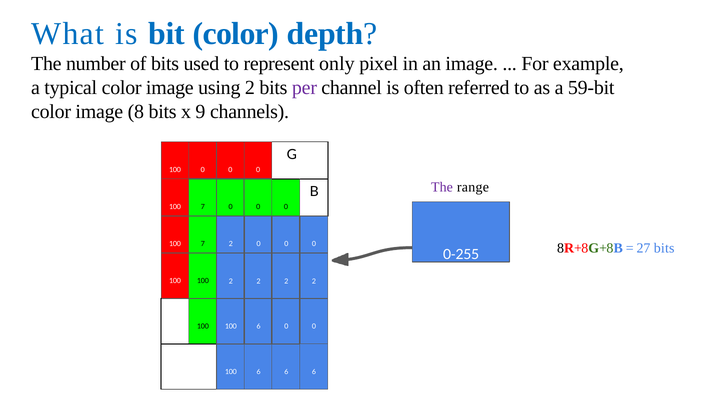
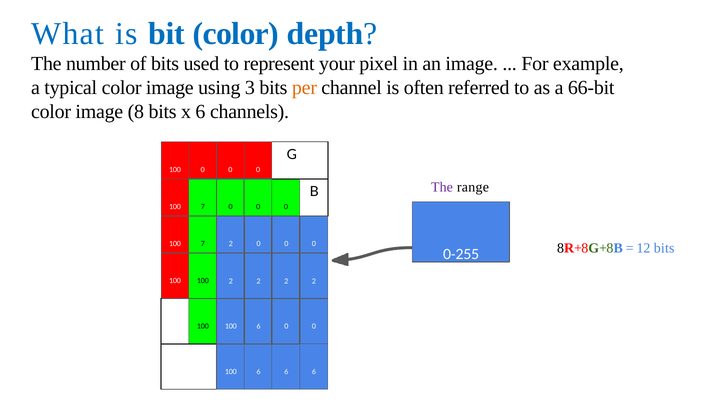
only: only -> your
using 2: 2 -> 3
per colour: purple -> orange
59-bit: 59-bit -> 66-bit
x 9: 9 -> 6
27: 27 -> 12
